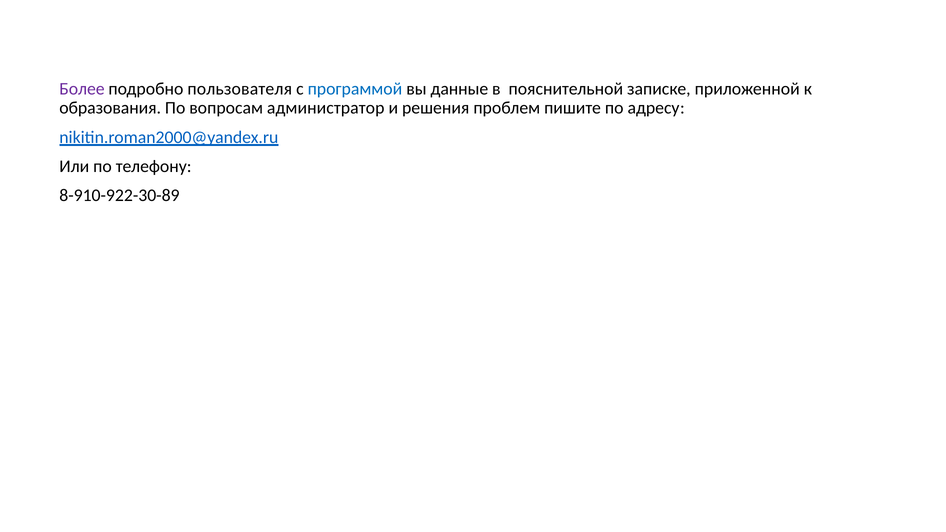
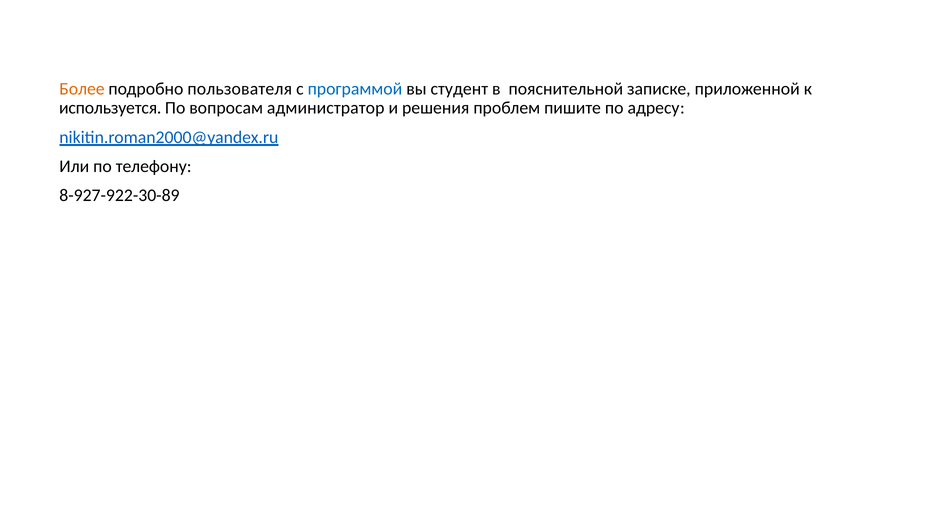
Более colour: purple -> orange
данные: данные -> студент
образования: образования -> используется
8-910-922-30-89: 8-910-922-30-89 -> 8-927-922-30-89
